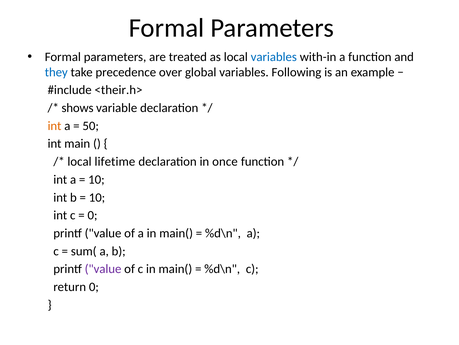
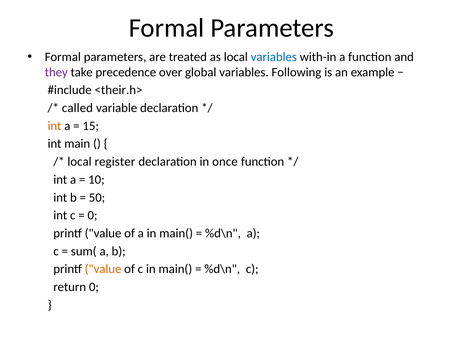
they colour: blue -> purple
shows: shows -> called
50: 50 -> 15
lifetime: lifetime -> register
10 at (97, 197): 10 -> 50
value at (103, 268) colour: purple -> orange
